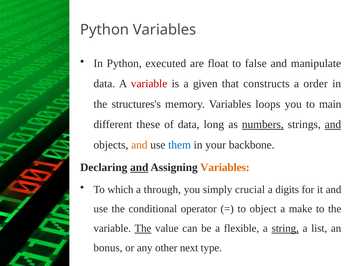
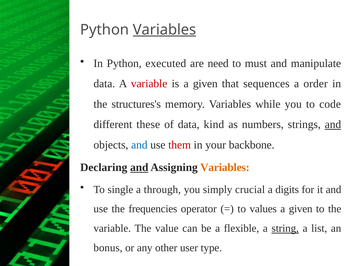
Variables at (165, 30) underline: none -> present
float: float -> need
false: false -> must
constructs: constructs -> sequences
loops: loops -> while
main: main -> code
long: long -> kind
numbers underline: present -> none
and at (139, 145) colour: orange -> blue
them colour: blue -> red
which: which -> single
conditional: conditional -> frequencies
object: object -> values
make at (301, 209): make -> given
The at (143, 228) underline: present -> none
next: next -> user
